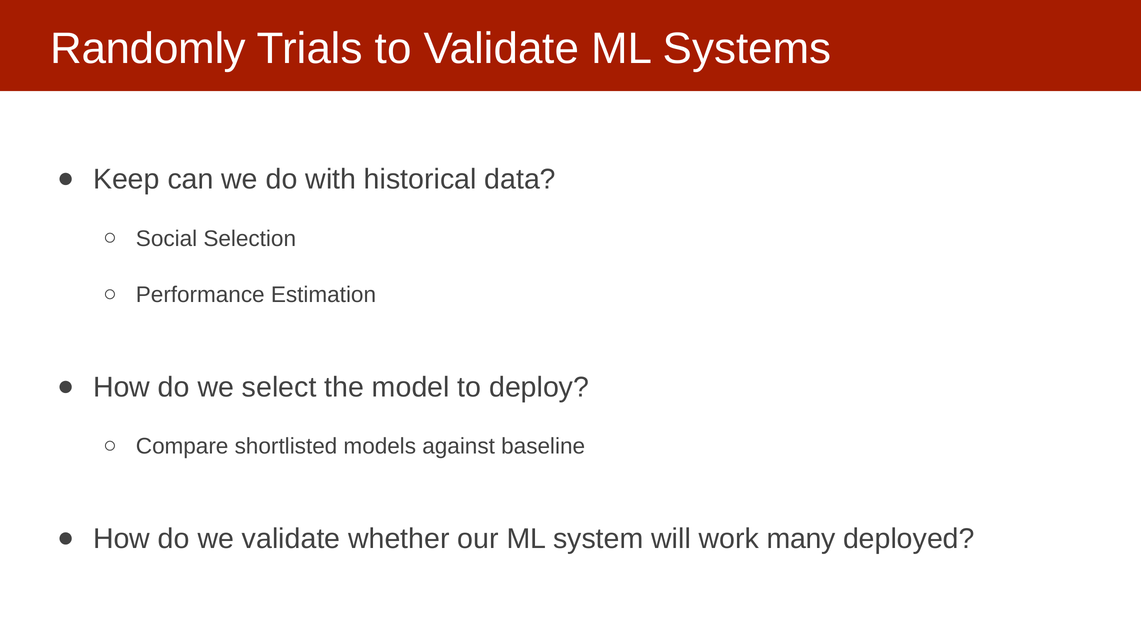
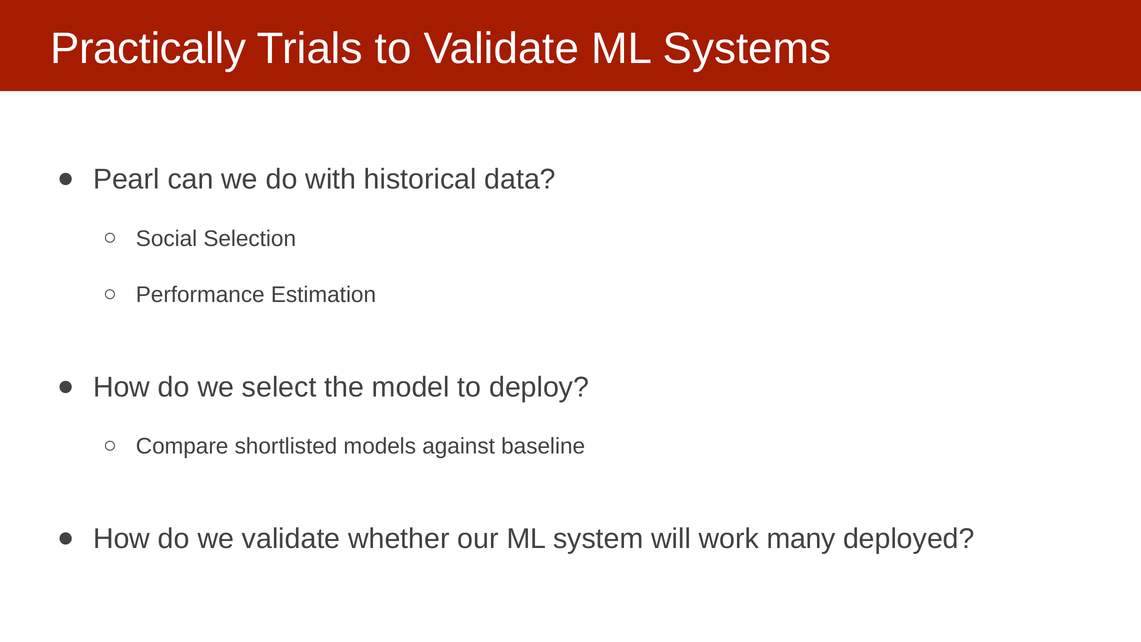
Randomly: Randomly -> Practically
Keep: Keep -> Pearl
